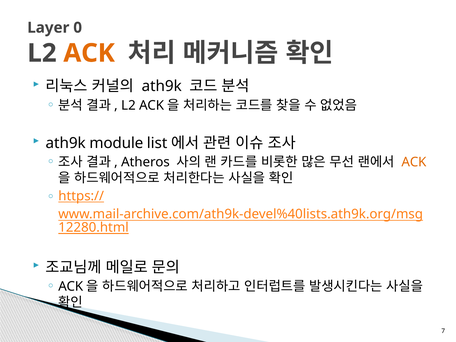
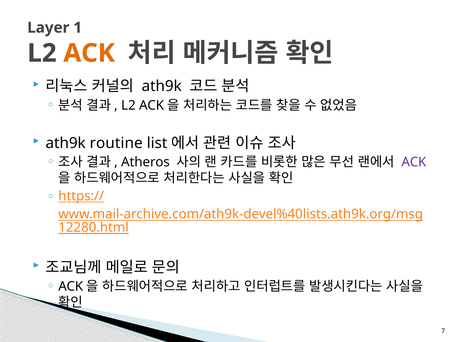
0: 0 -> 1
module: module -> routine
ACK at (414, 162) colour: orange -> purple
